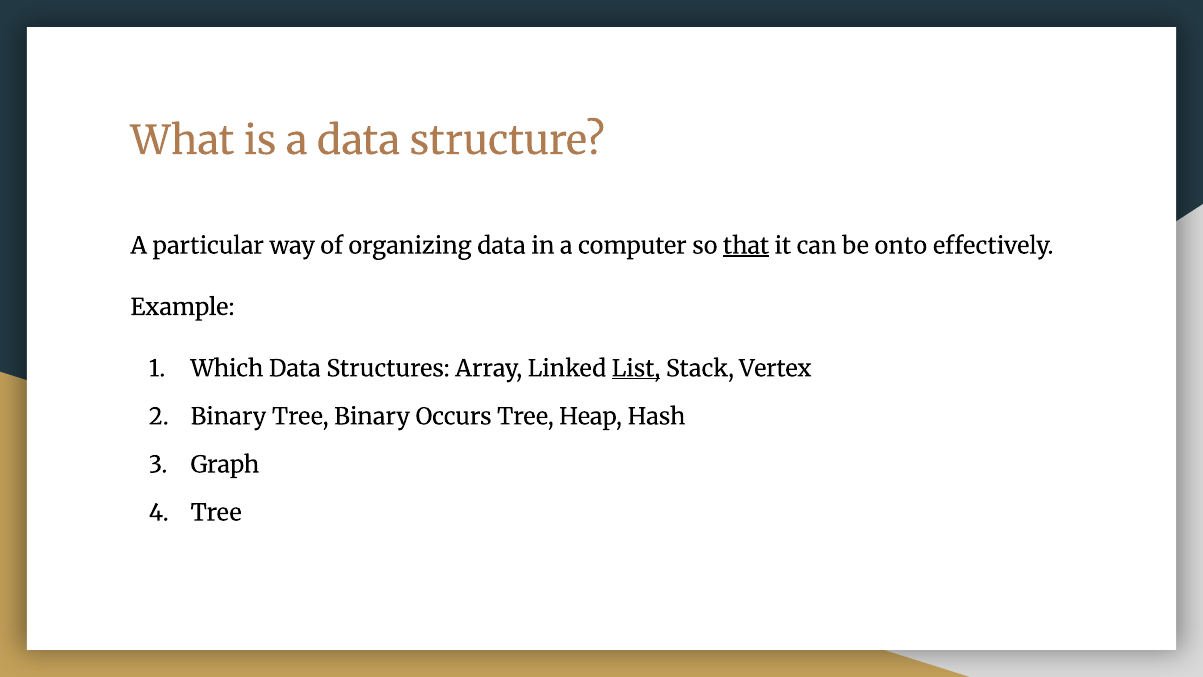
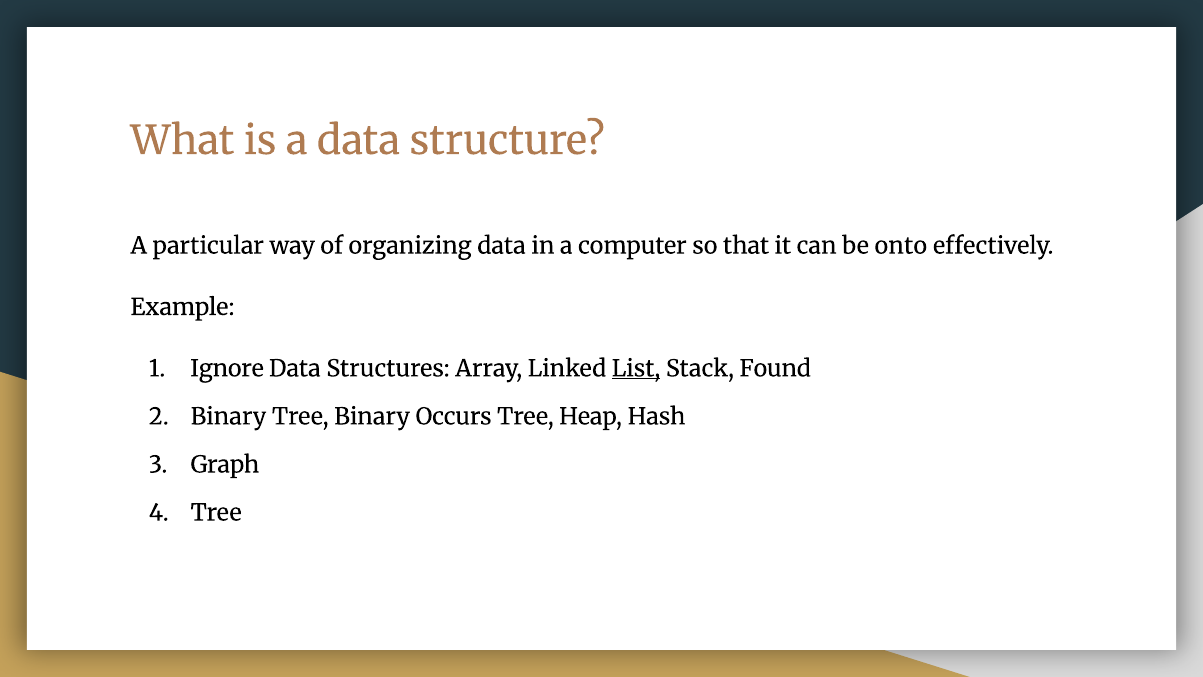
that underline: present -> none
Which: Which -> Ignore
Vertex: Vertex -> Found
